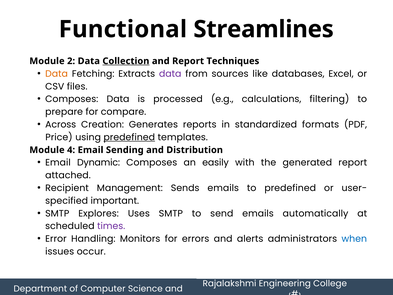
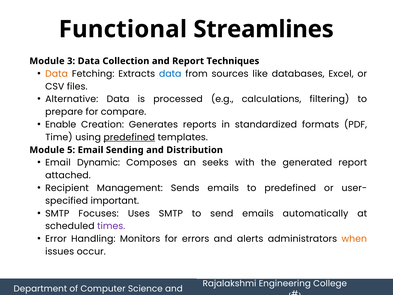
2: 2 -> 3
Collection underline: present -> none
data at (170, 74) colour: purple -> blue
Composes at (72, 99): Composes -> Alternative
Across: Across -> Enable
Price: Price -> Time
4: 4 -> 5
easily: easily -> seeks
Explores: Explores -> Focuses
when colour: blue -> orange
